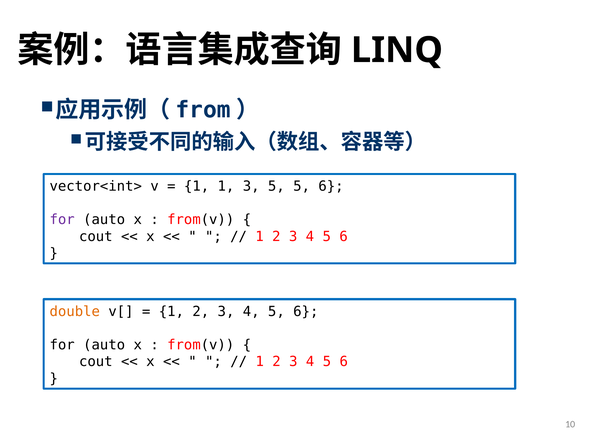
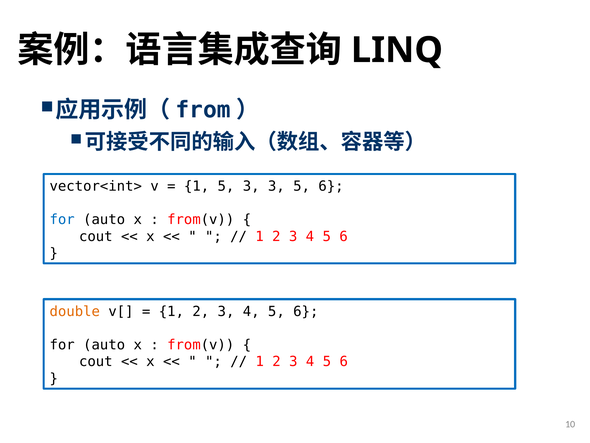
1 1: 1 -> 5
3 5: 5 -> 3
for at (62, 219) colour: purple -> blue
